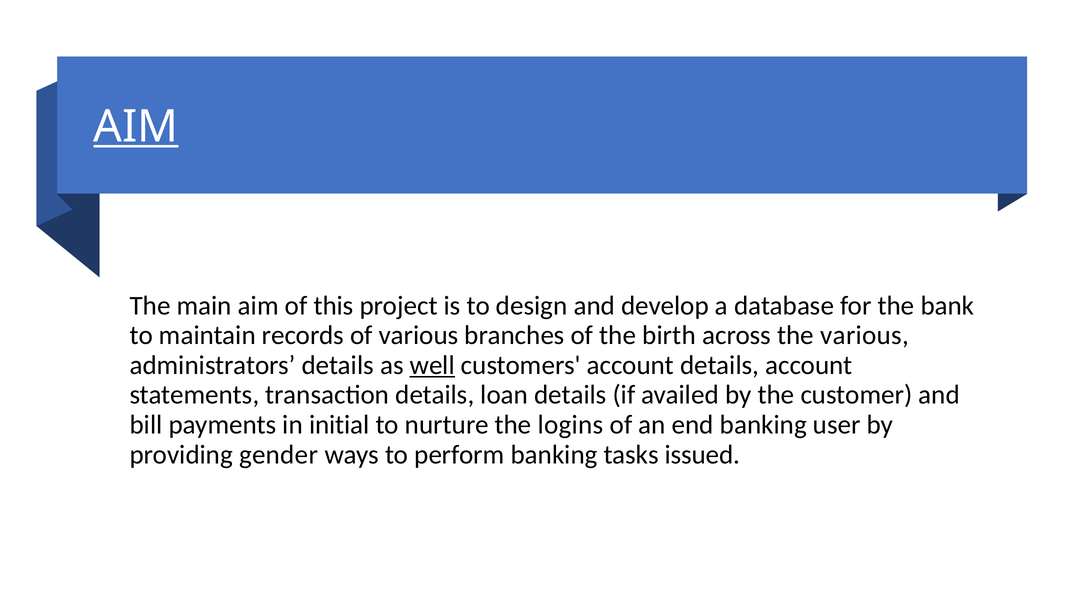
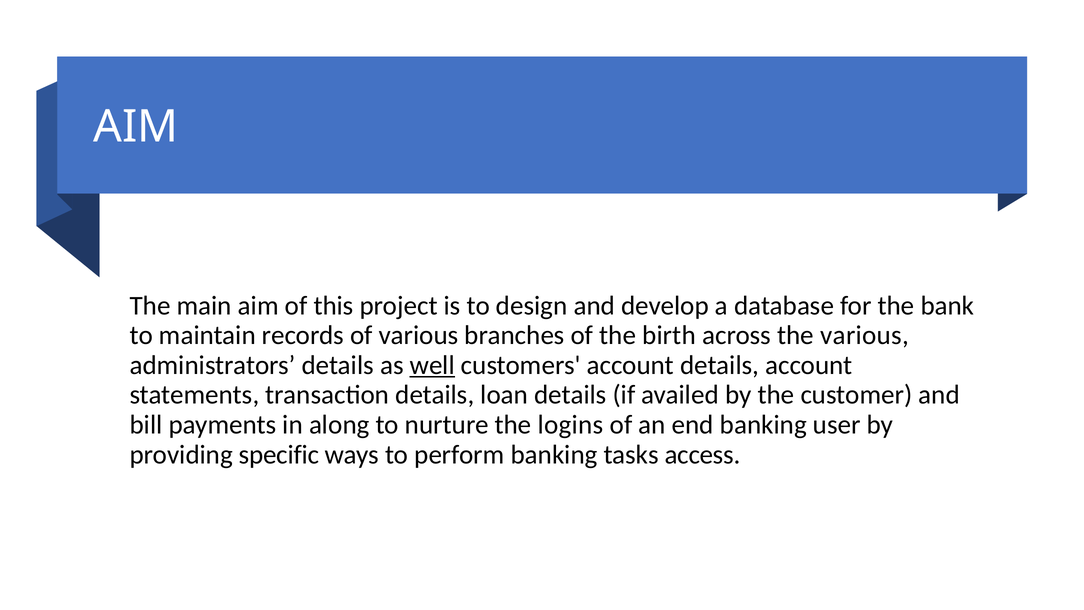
AIM at (136, 127) underline: present -> none
initial: initial -> along
gender: gender -> specific
issued: issued -> access
